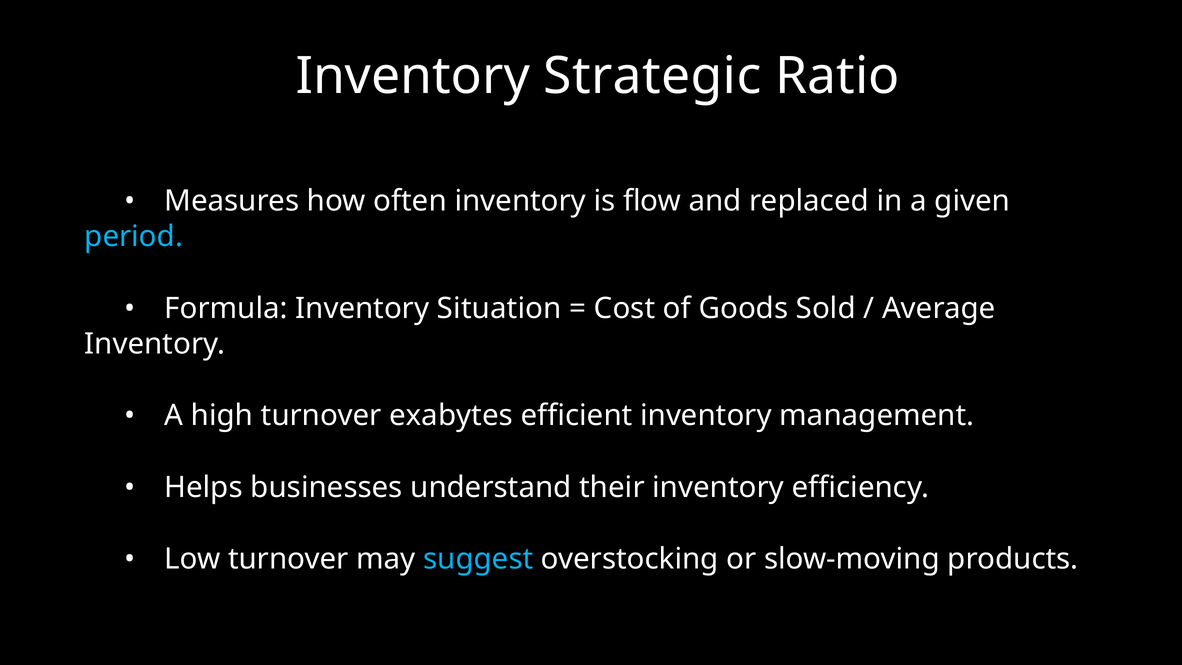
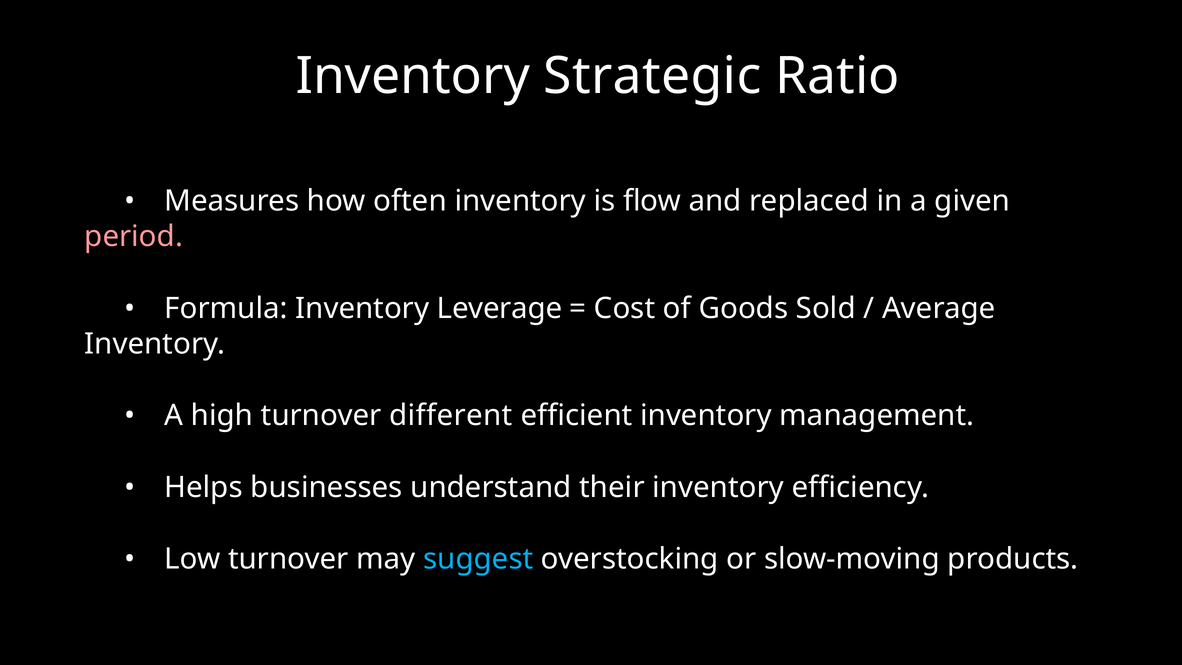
period colour: light blue -> pink
Situation: Situation -> Leverage
exabytes: exabytes -> different
